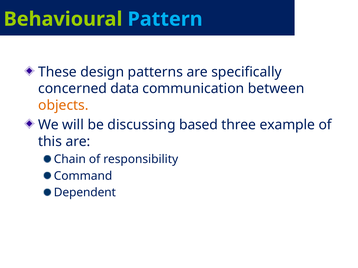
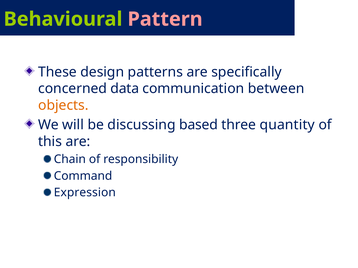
Pattern colour: light blue -> pink
example: example -> quantity
Dependent: Dependent -> Expression
